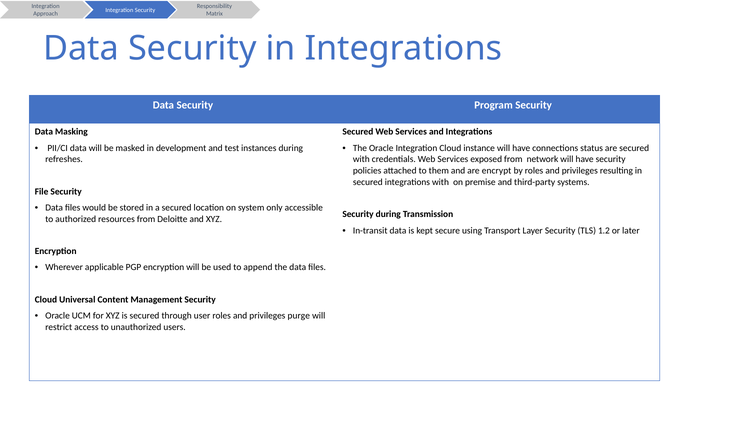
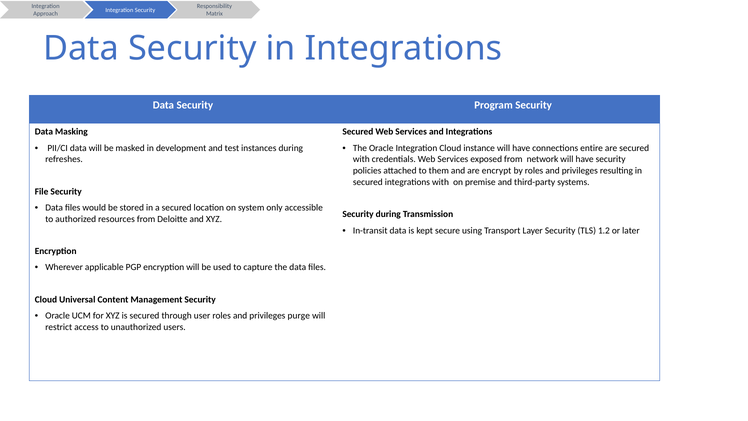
status: status -> entire
append: append -> capture
